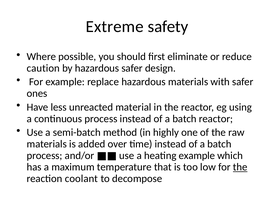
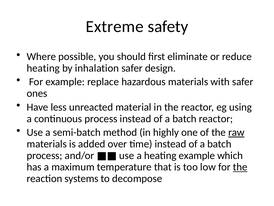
caution at (43, 68): caution -> heating
by hazardous: hazardous -> inhalation
raw underline: none -> present
coolant: coolant -> systems
